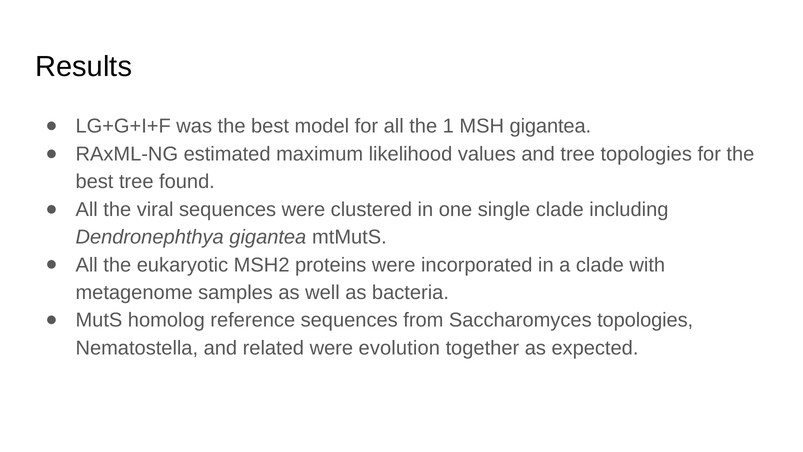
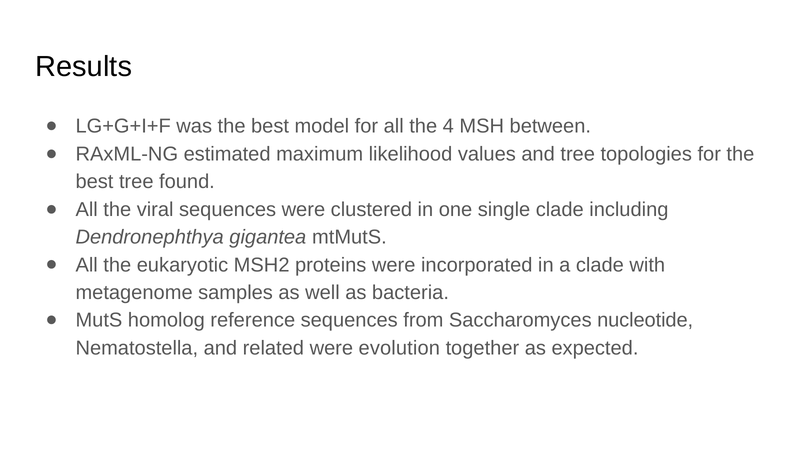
1: 1 -> 4
MSH gigantea: gigantea -> between
Saccharomyces topologies: topologies -> nucleotide
